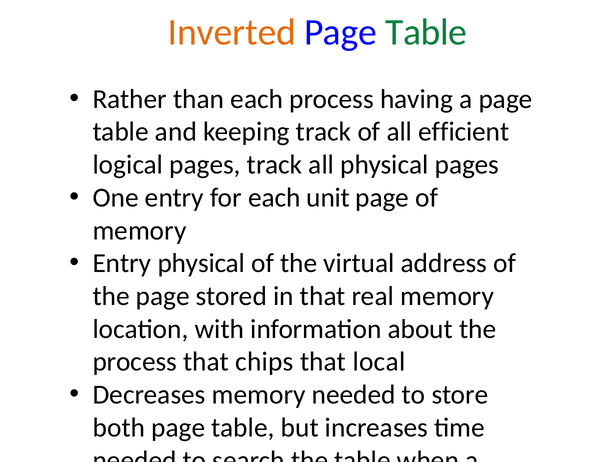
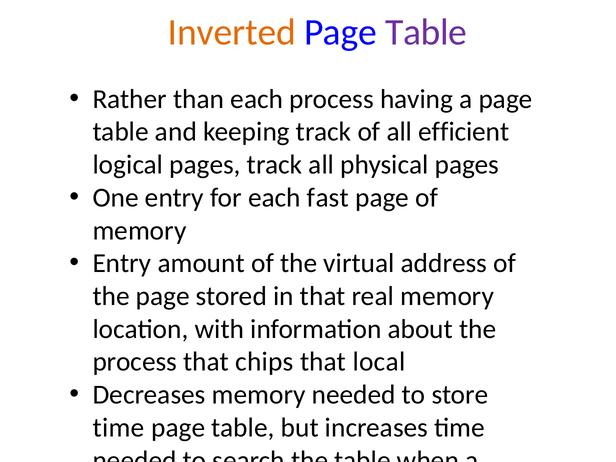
Table at (426, 32) colour: green -> purple
unit: unit -> fast
Entry physical: physical -> amount
both at (119, 428): both -> time
